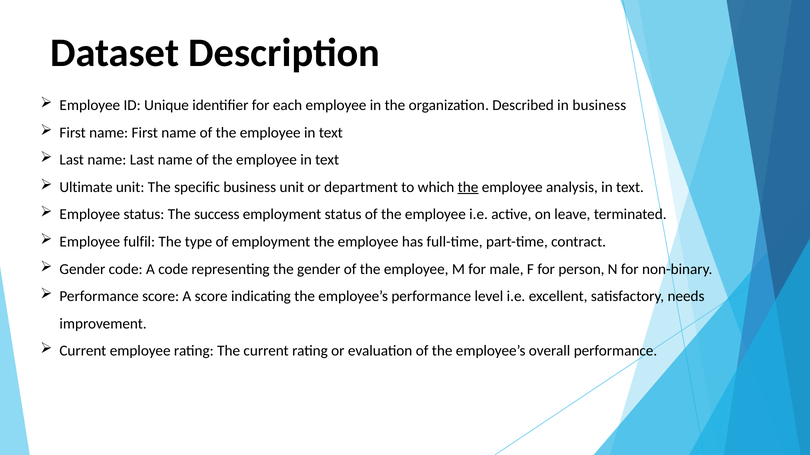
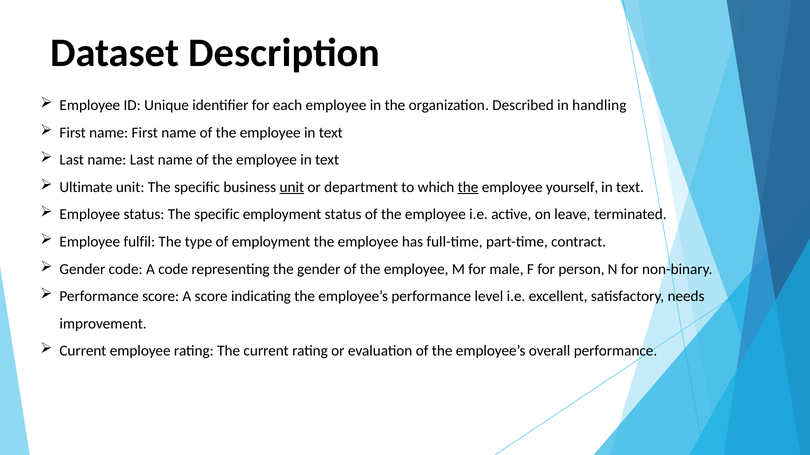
in business: business -> handling
unit at (292, 187) underline: none -> present
analysis: analysis -> yourself
status The success: success -> specific
